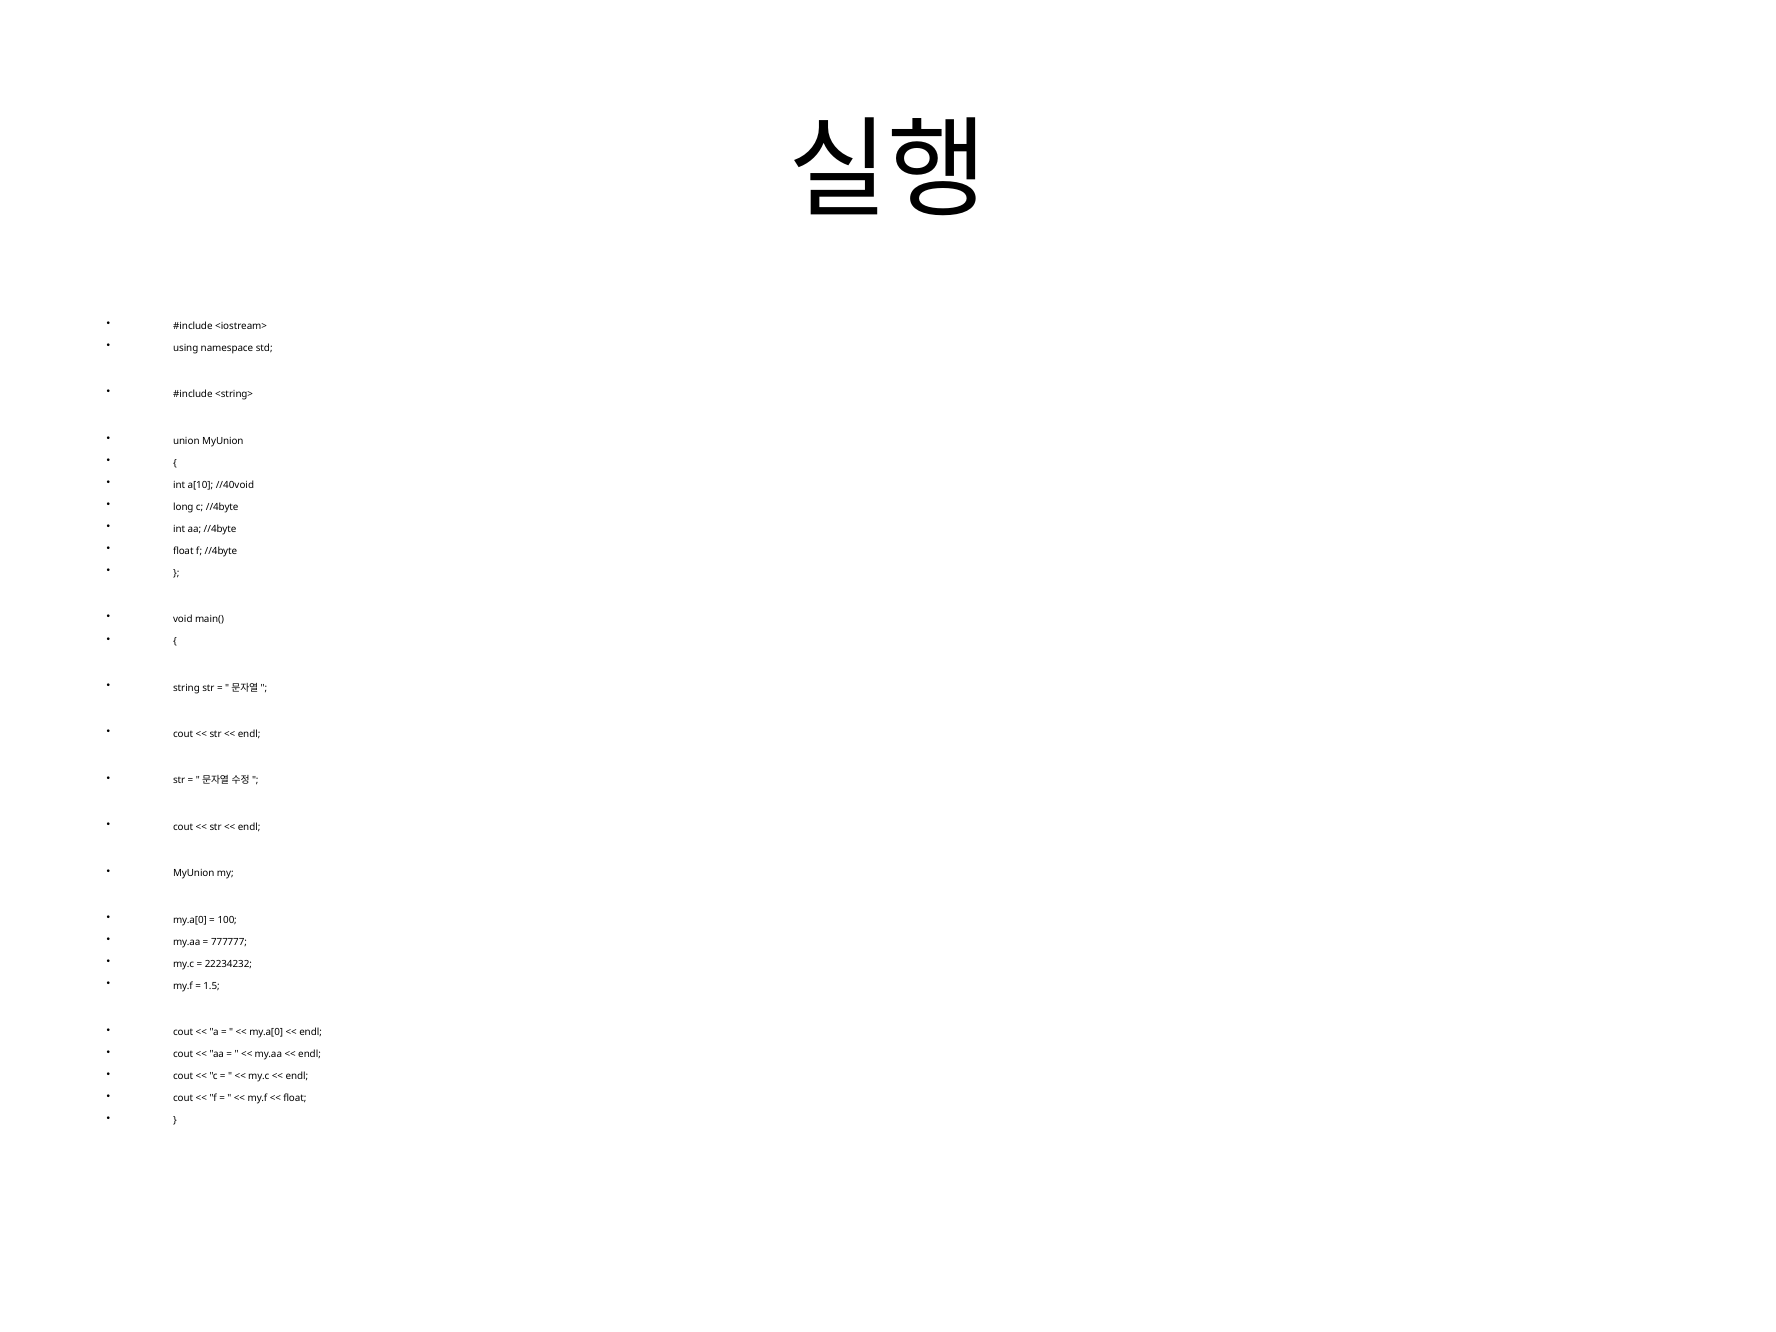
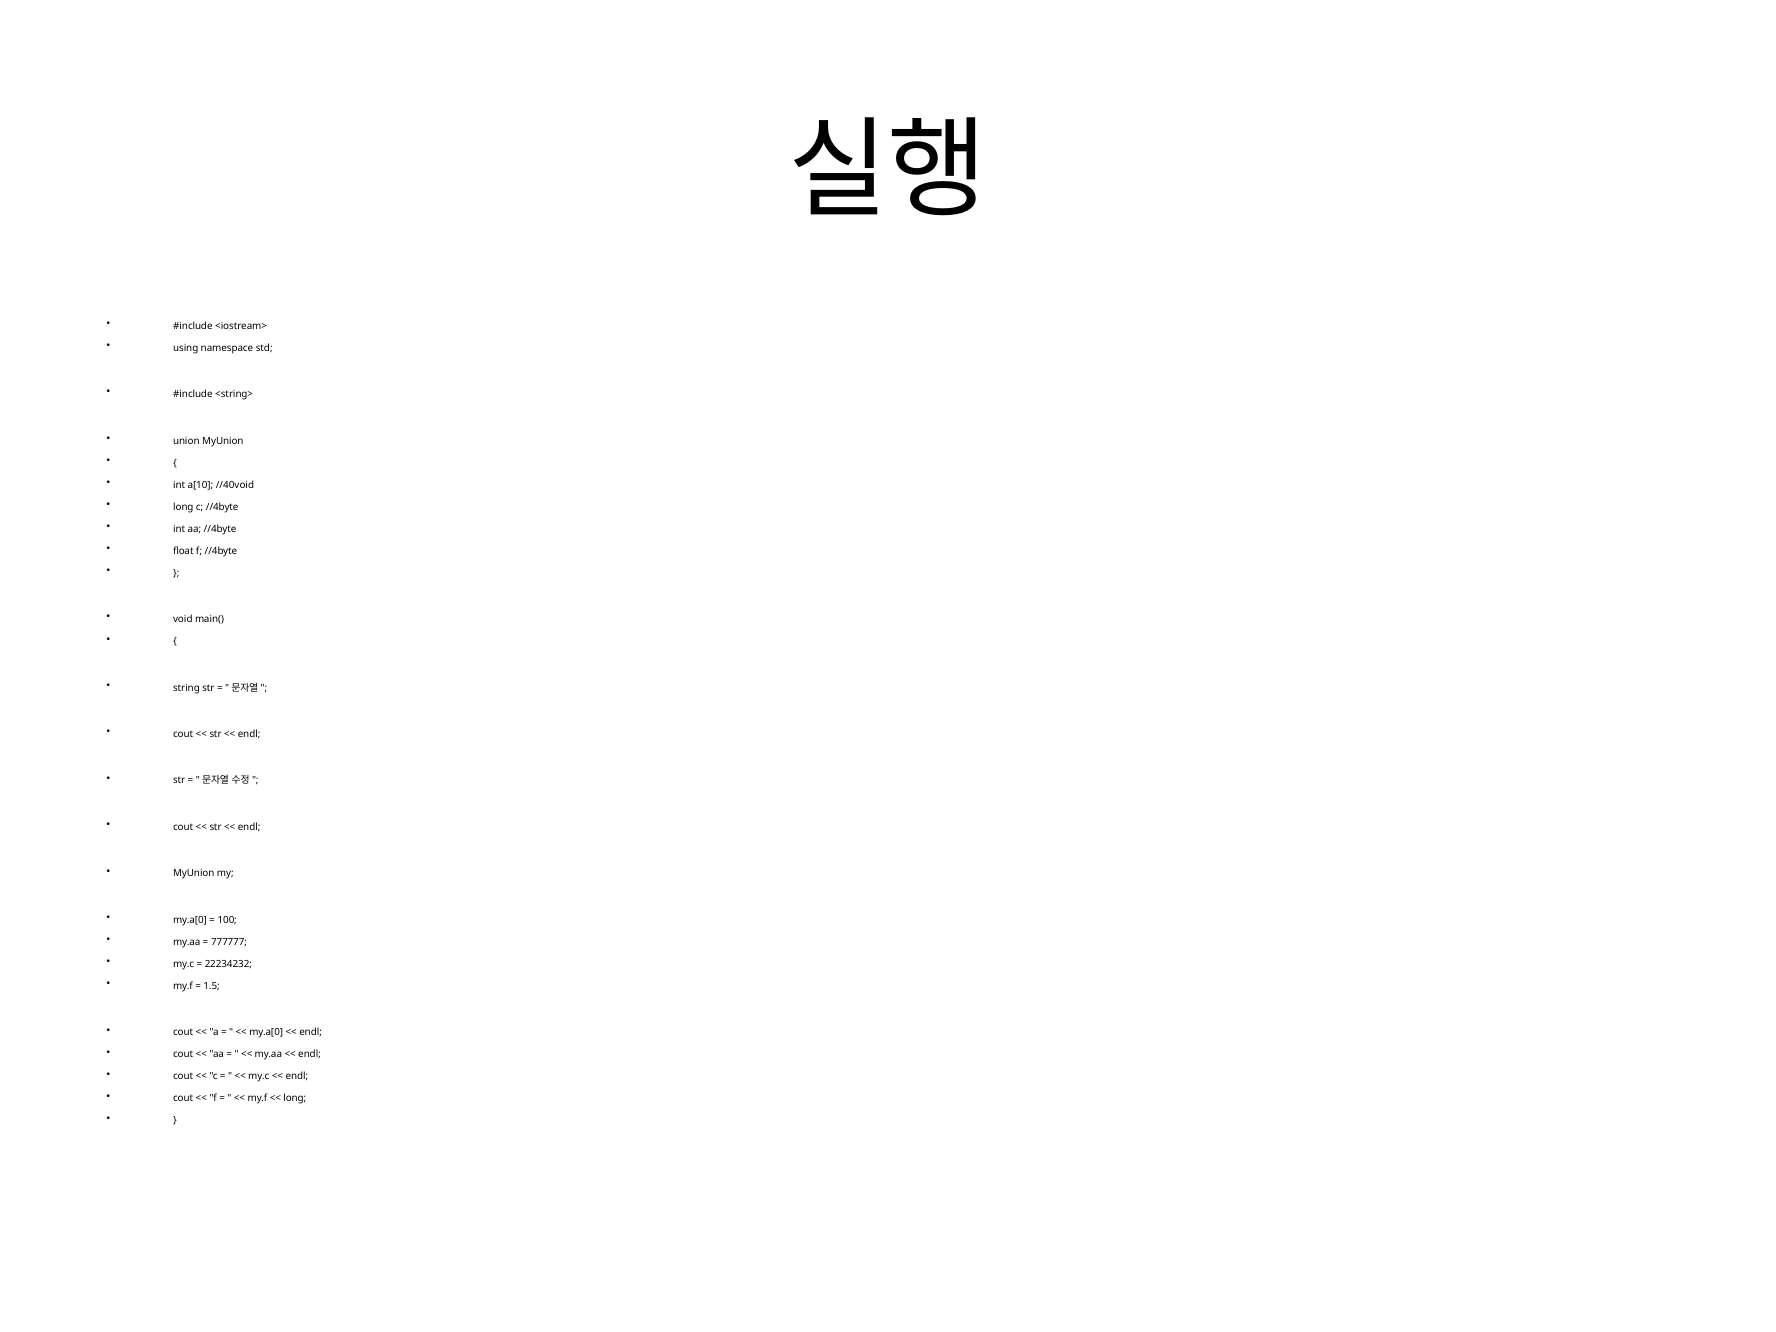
float at (295, 1098): float -> long
